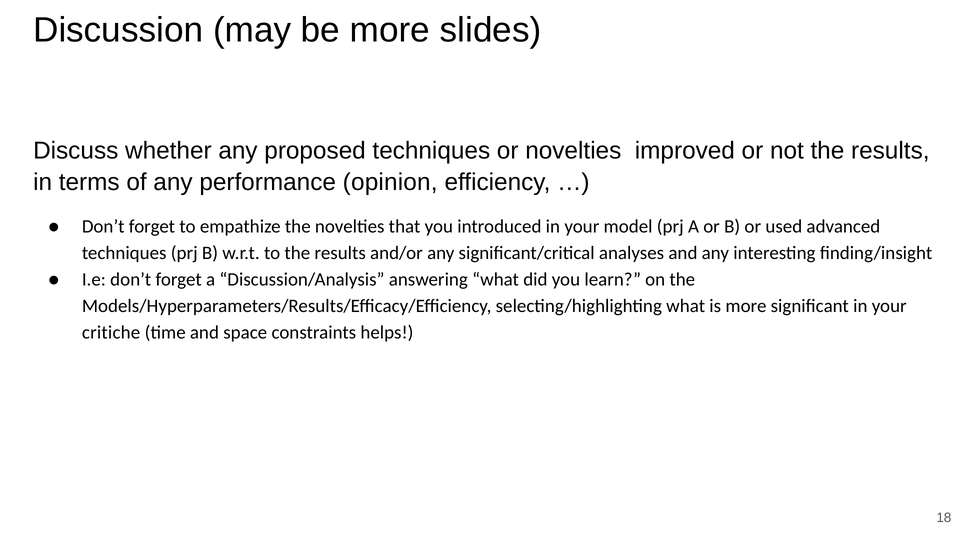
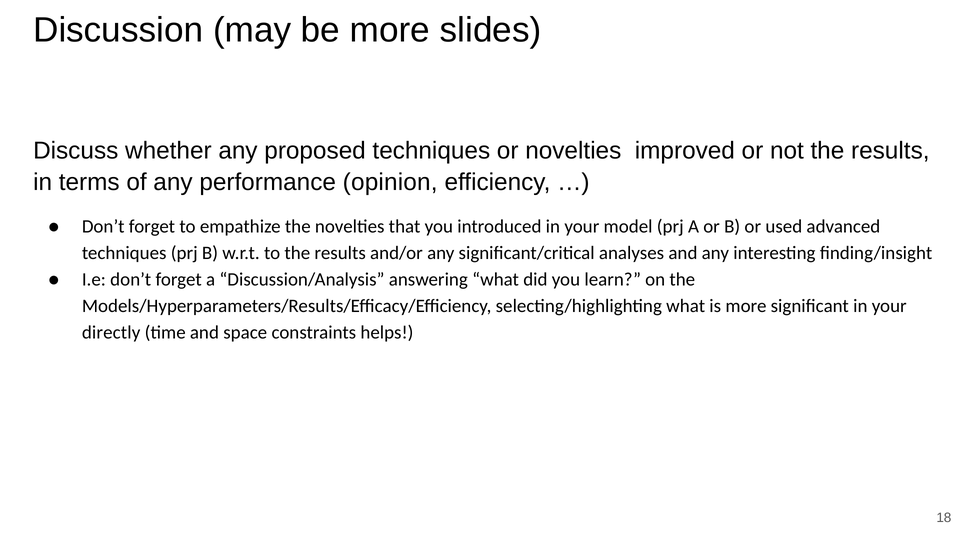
critiche: critiche -> directly
